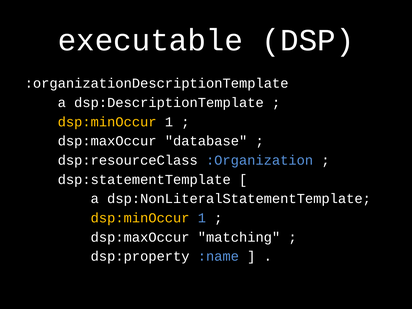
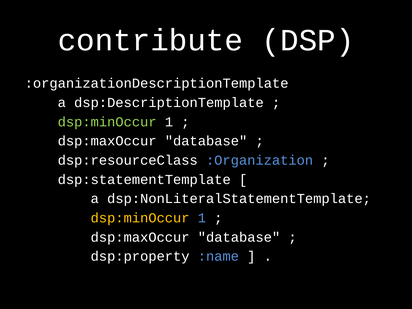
executable: executable -> contribute
dsp:minOccur at (107, 122) colour: yellow -> light green
matching at (239, 237): matching -> database
